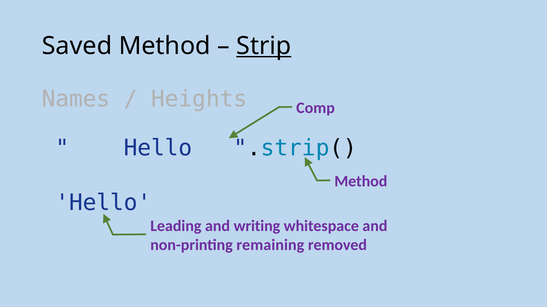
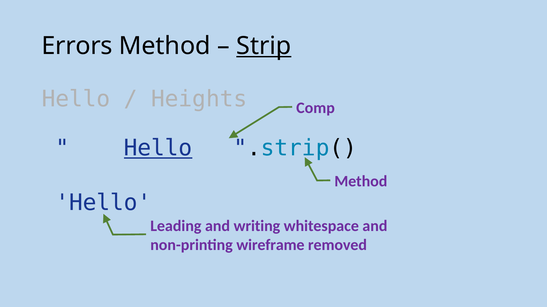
Saved: Saved -> Errors
Names at (76, 99): Names -> Hello
Hello at (158, 148) underline: none -> present
remaining: remaining -> wireframe
